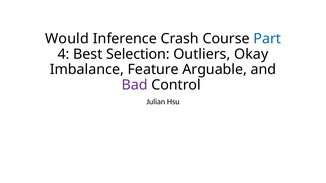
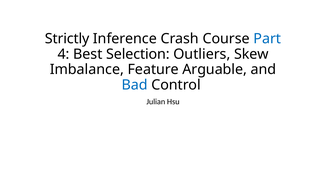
Would: Would -> Strictly
Okay: Okay -> Skew
Bad colour: purple -> blue
